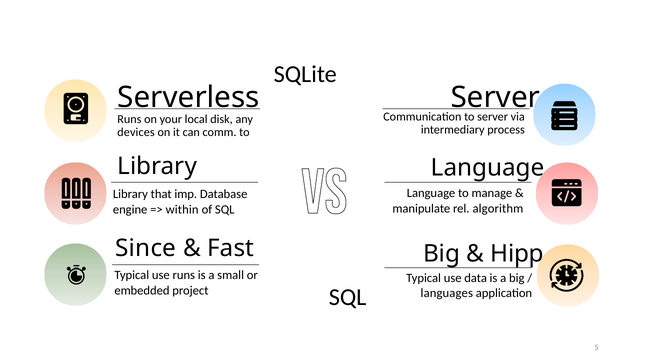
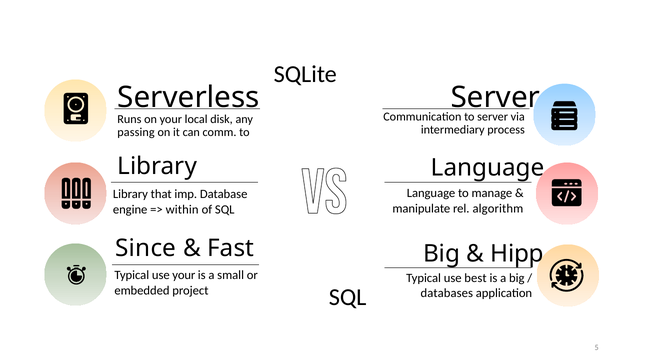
devices: devices -> passing
use runs: runs -> your
data: data -> best
languages: languages -> databases
